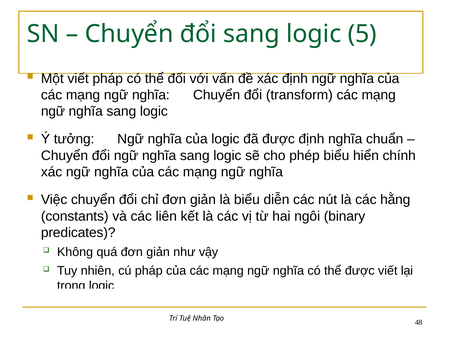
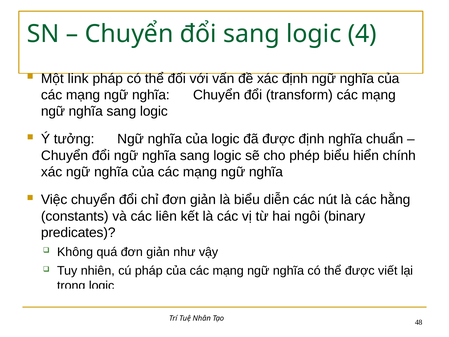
5: 5 -> 4
Một viết: viết -> link
